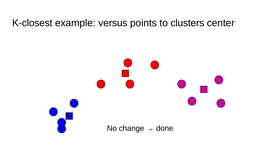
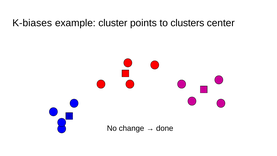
K-closest: K-closest -> K-biases
versus: versus -> cluster
